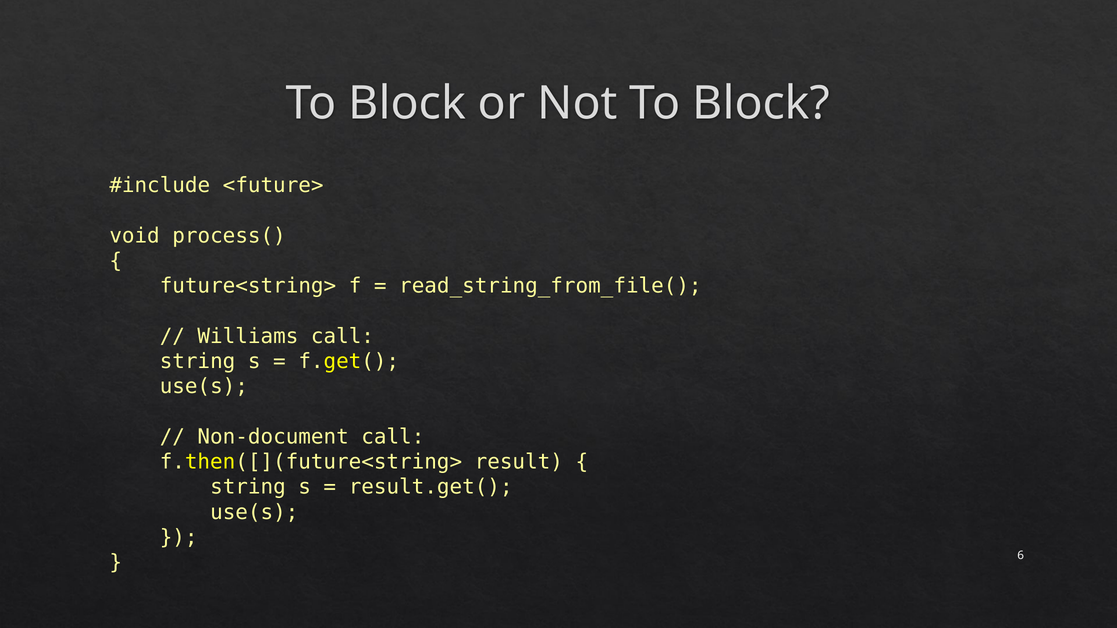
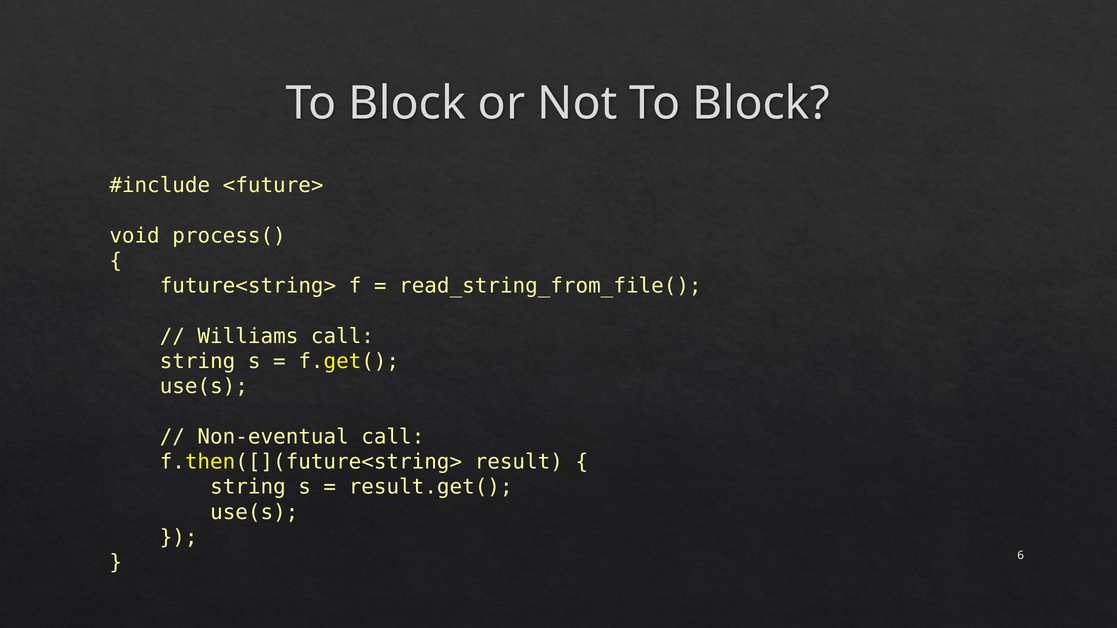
Non-document: Non-document -> Non-eventual
